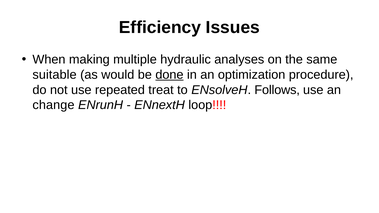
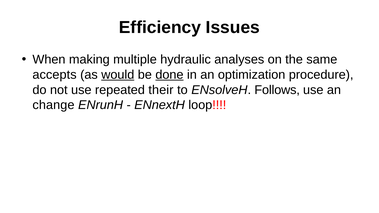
suitable: suitable -> accepts
would underline: none -> present
treat: treat -> their
